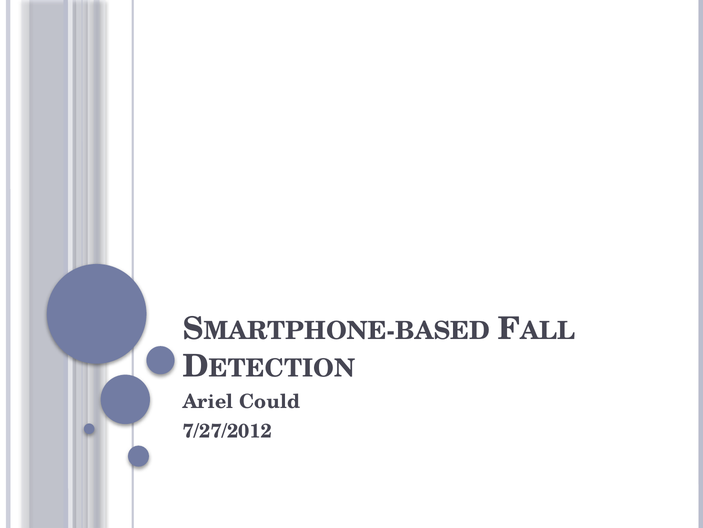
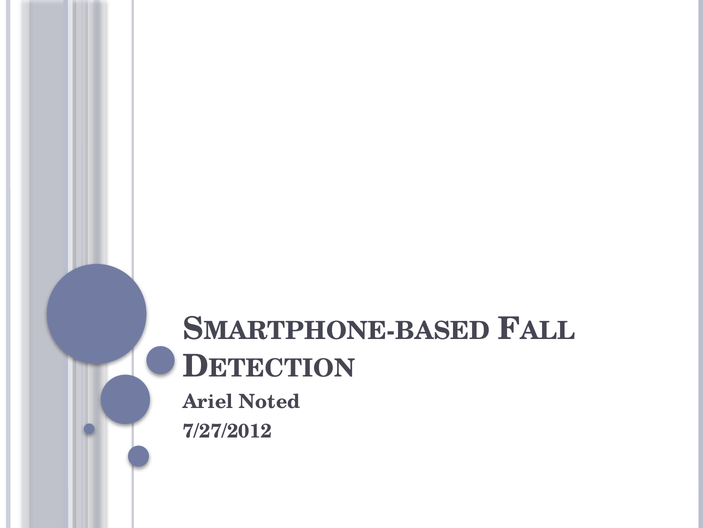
Could: Could -> Noted
